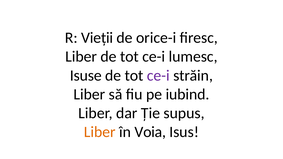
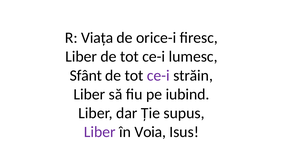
Vieții: Vieții -> Viața
Isuse: Isuse -> Sfânt
Liber at (100, 132) colour: orange -> purple
